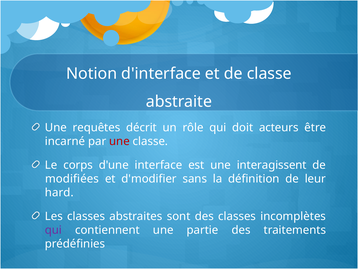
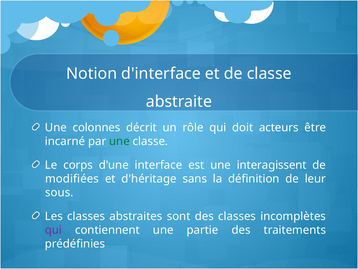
requêtes: requêtes -> colonnes
une at (119, 141) colour: red -> green
d'modifier: d'modifier -> d'héritage
hard: hard -> sous
